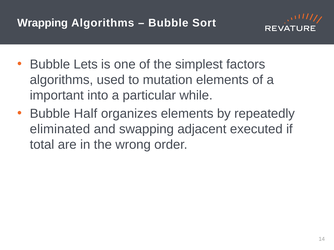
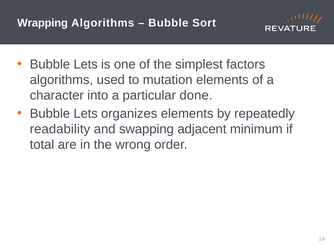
important: important -> character
while: while -> done
Half at (86, 114): Half -> Lets
eliminated: eliminated -> readability
executed: executed -> minimum
